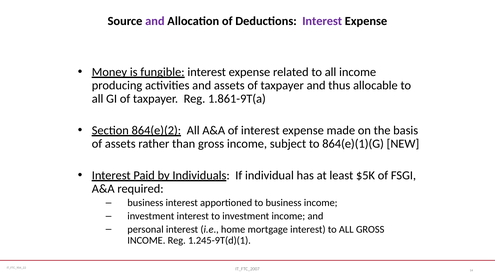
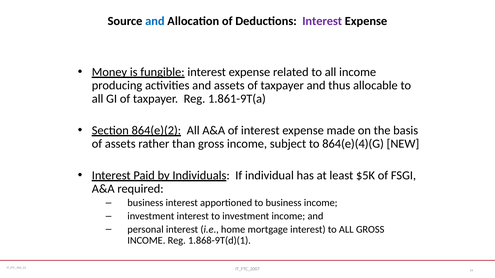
and at (155, 21) colour: purple -> blue
864(e)(1)(G: 864(e)(1)(G -> 864(e)(4)(G
1.245-9T(d)(1: 1.245-9T(d)(1 -> 1.868-9T(d)(1
